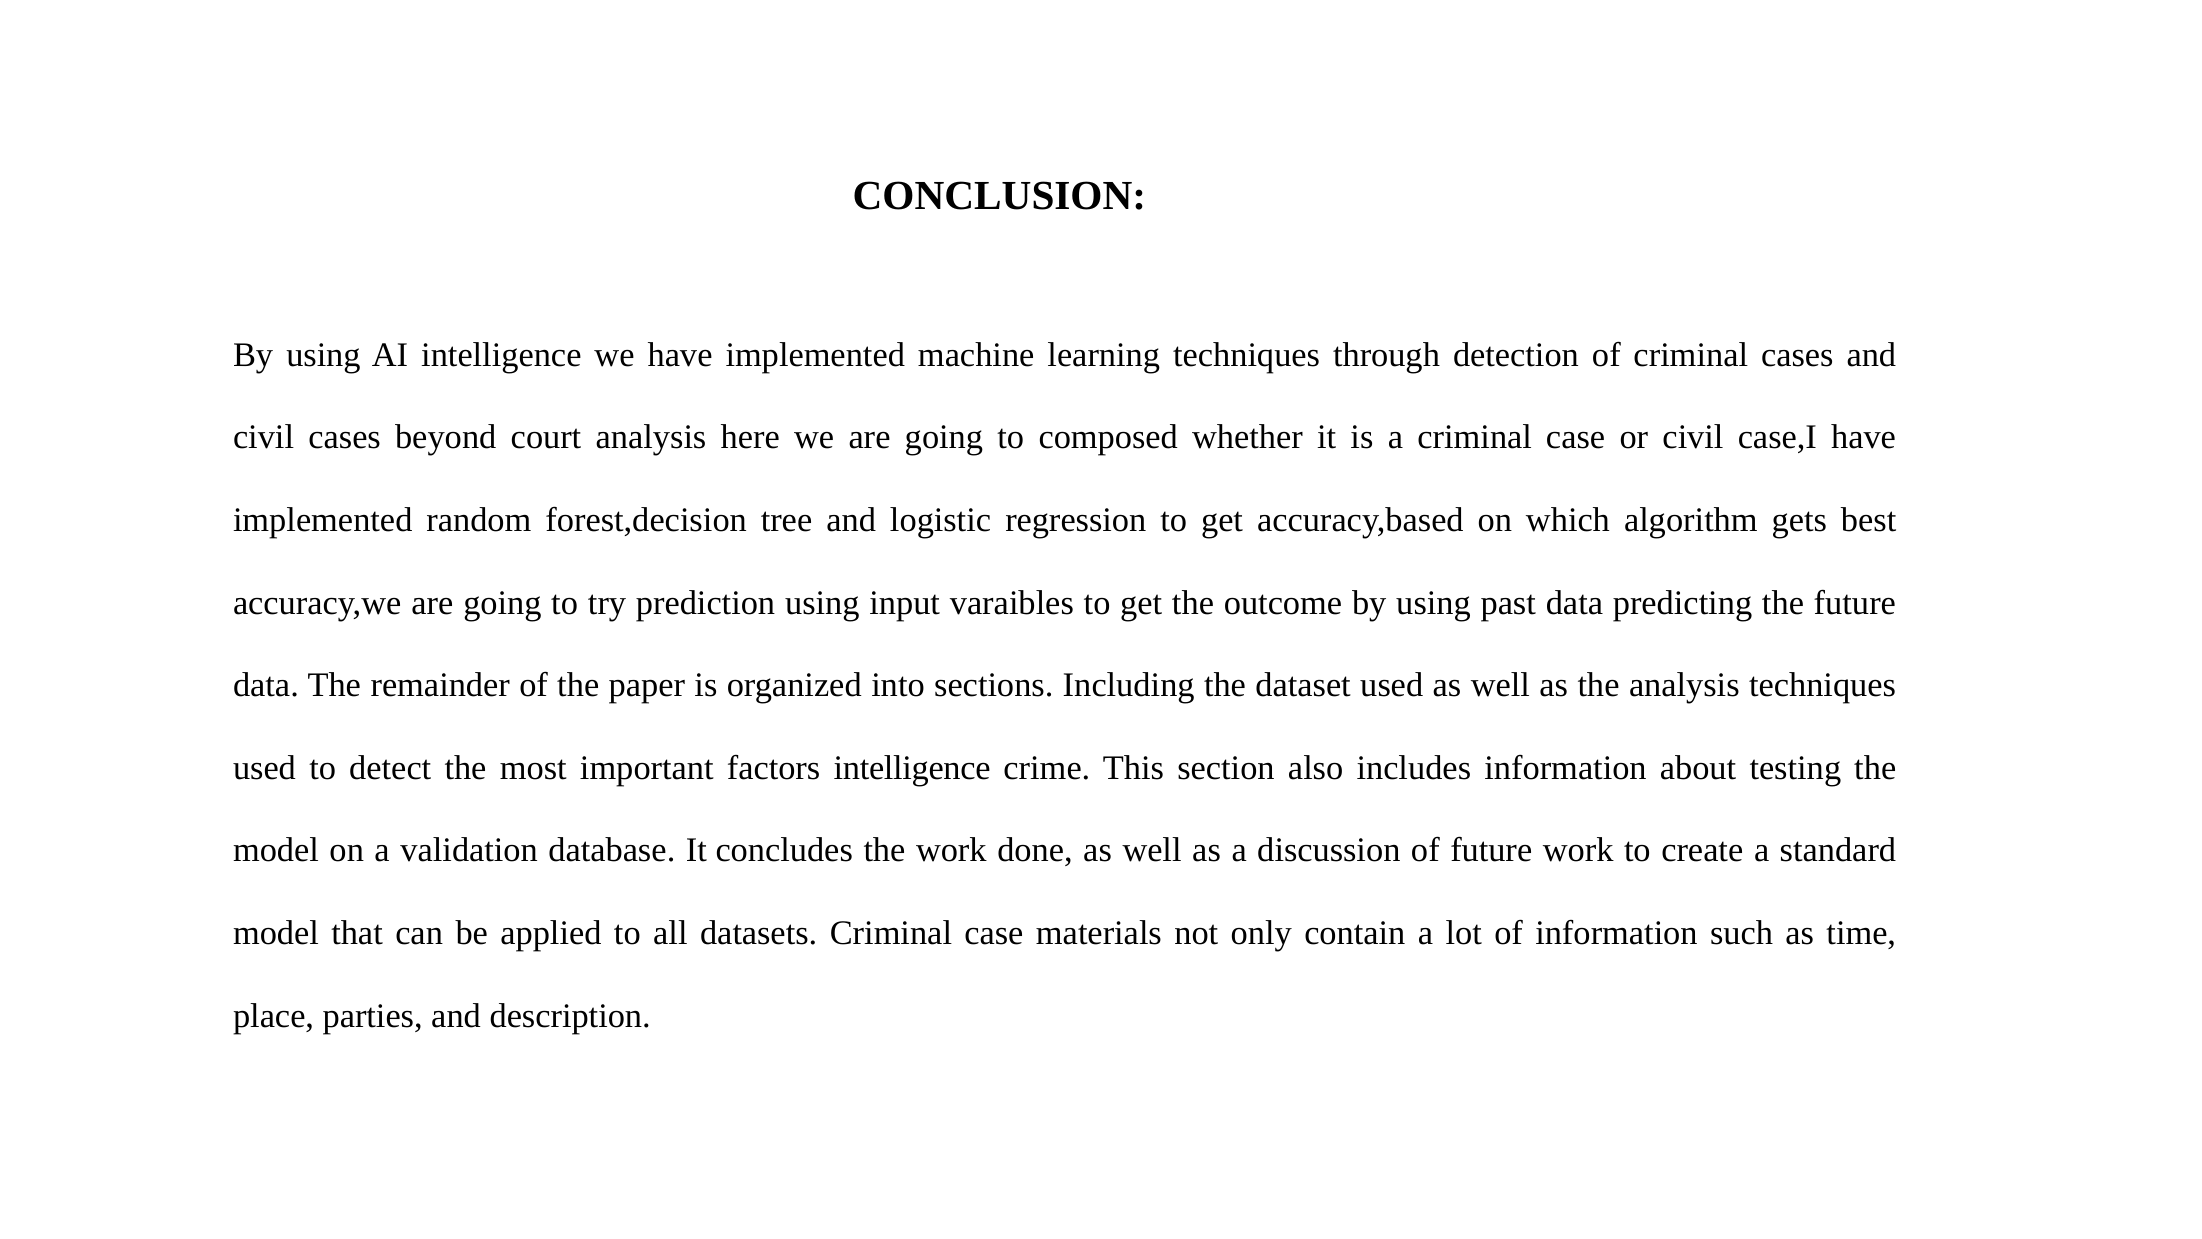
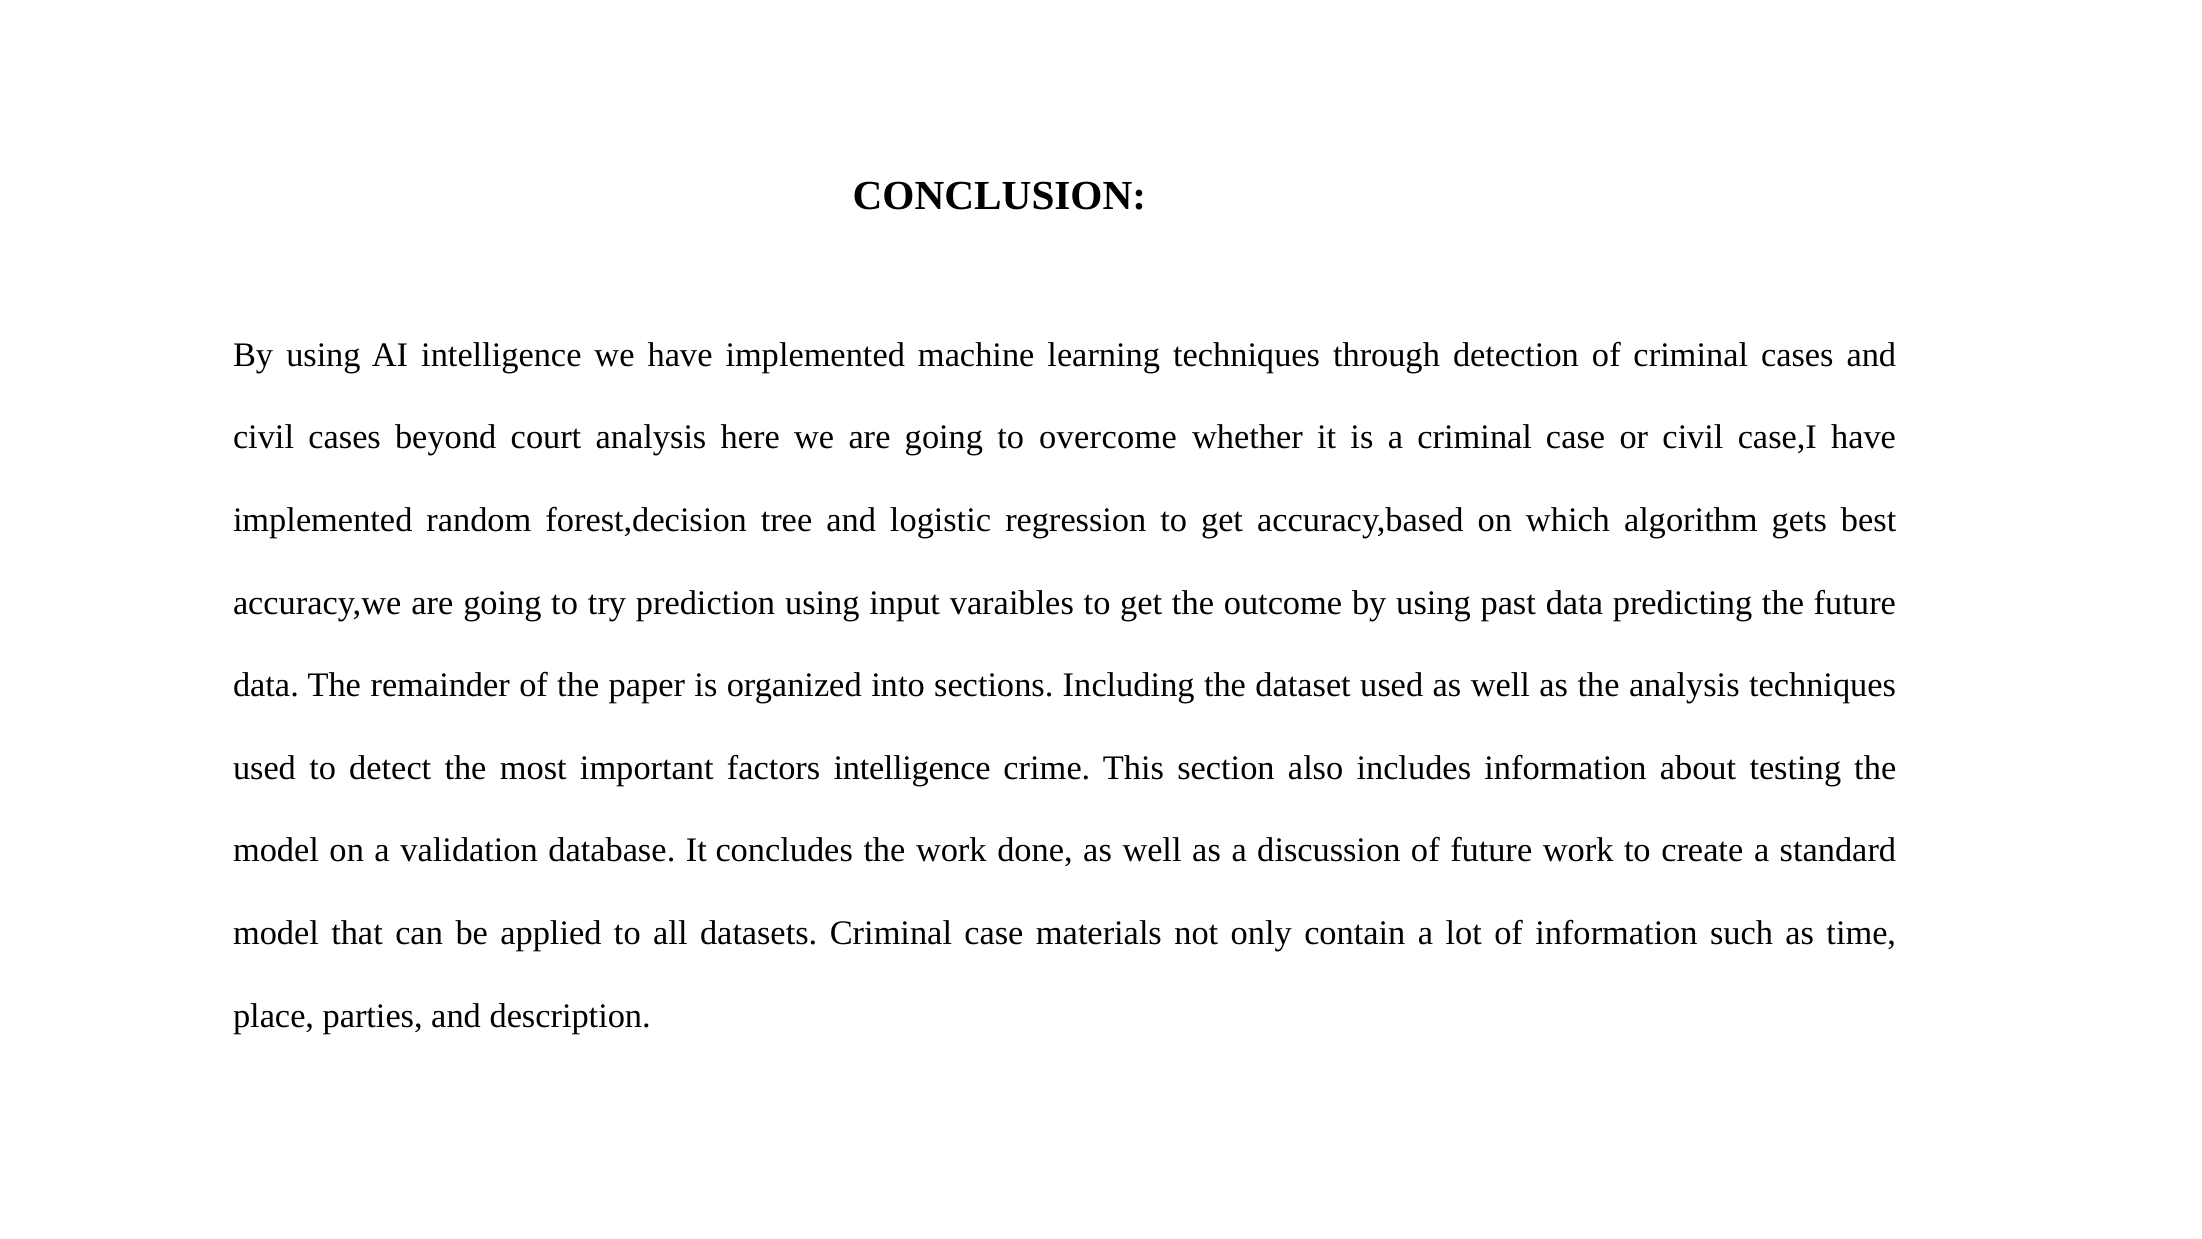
composed: composed -> overcome
